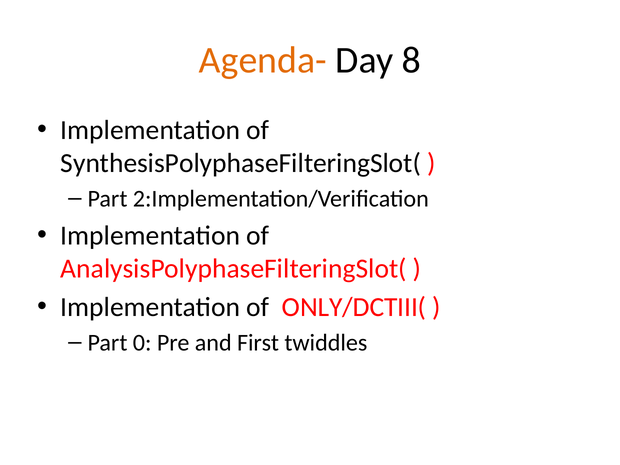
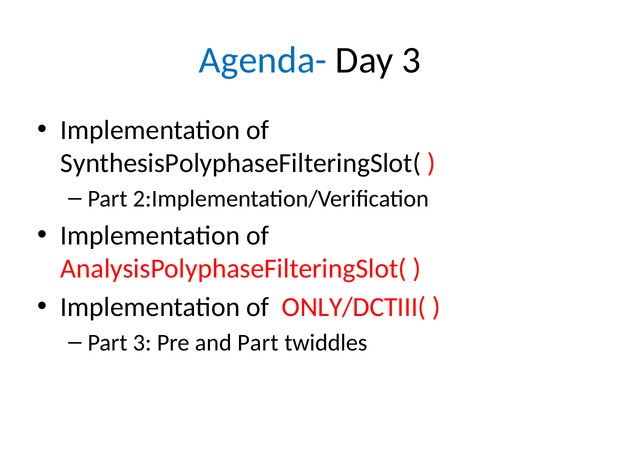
Agenda- colour: orange -> blue
Day 8: 8 -> 3
Part 0: 0 -> 3
and First: First -> Part
